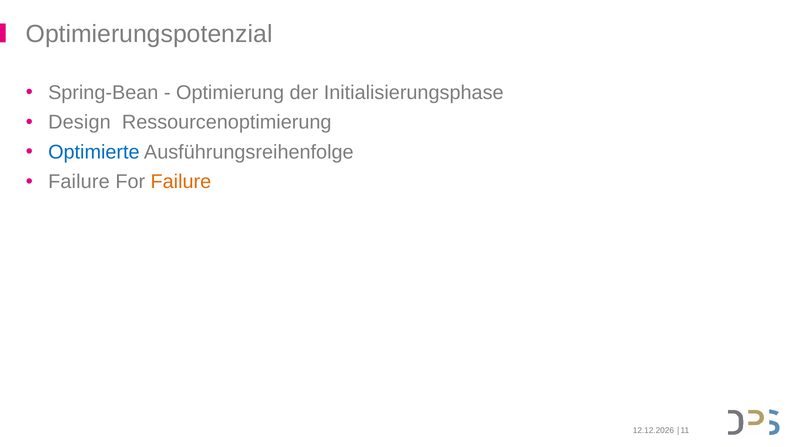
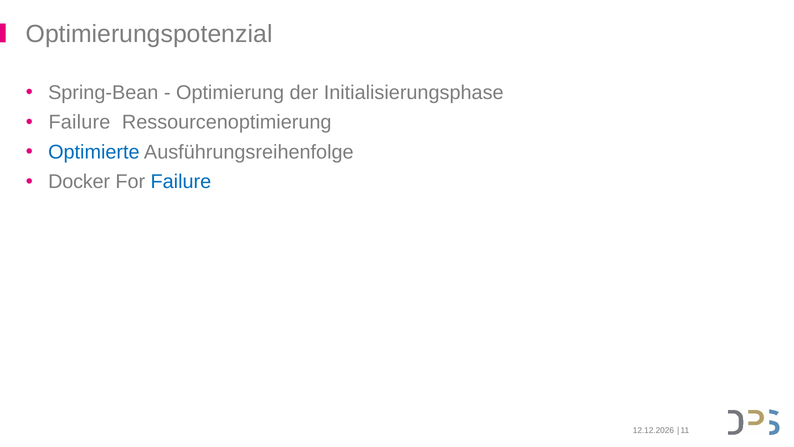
Design at (79, 122): Design -> Failure
Failure at (79, 182): Failure -> Docker
Failure at (181, 182) colour: orange -> blue
